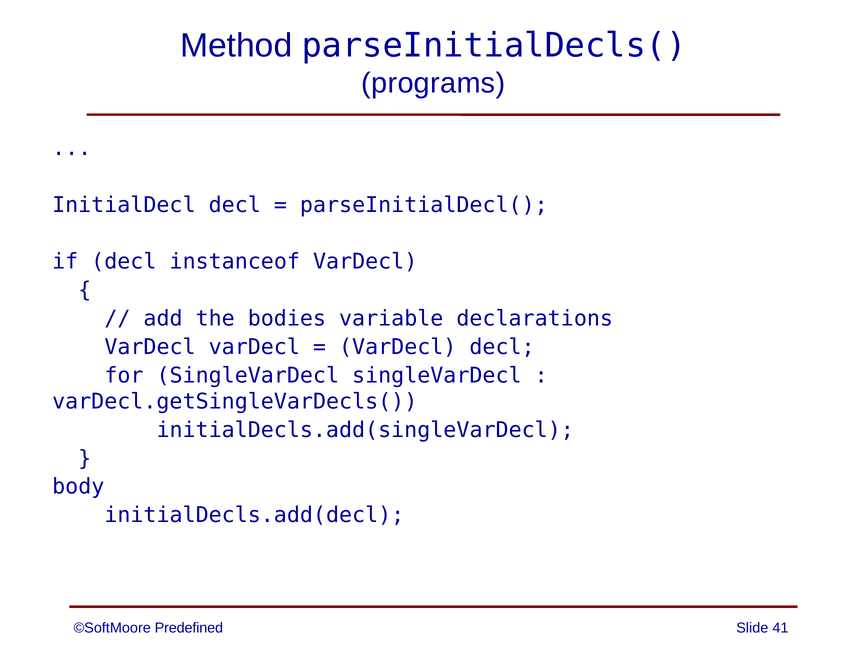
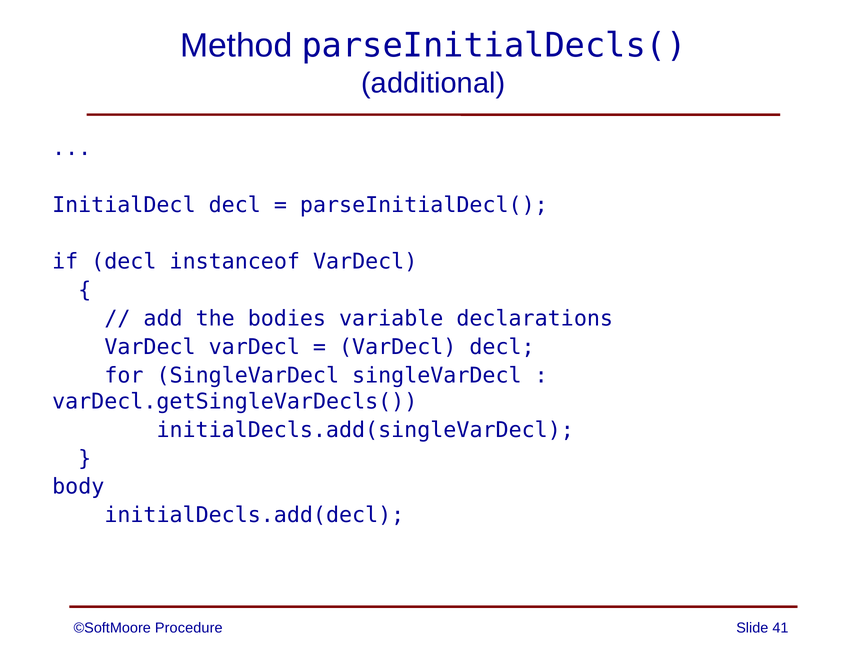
programs: programs -> additional
Predefined: Predefined -> Procedure
